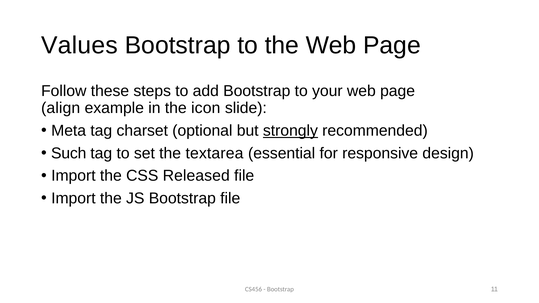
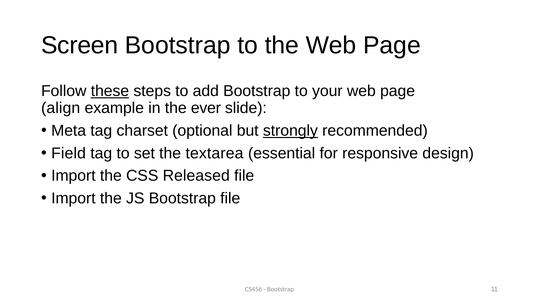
Values: Values -> Screen
these underline: none -> present
icon: icon -> ever
Such: Such -> Field
